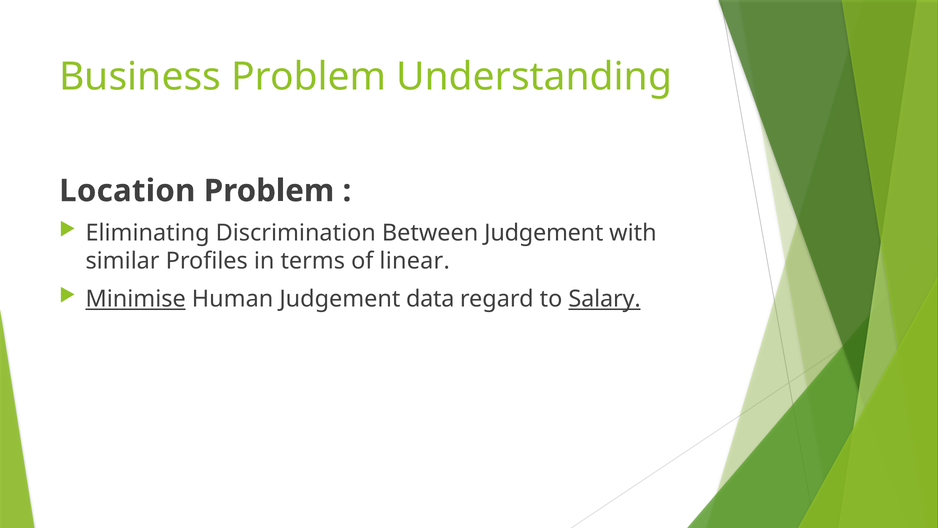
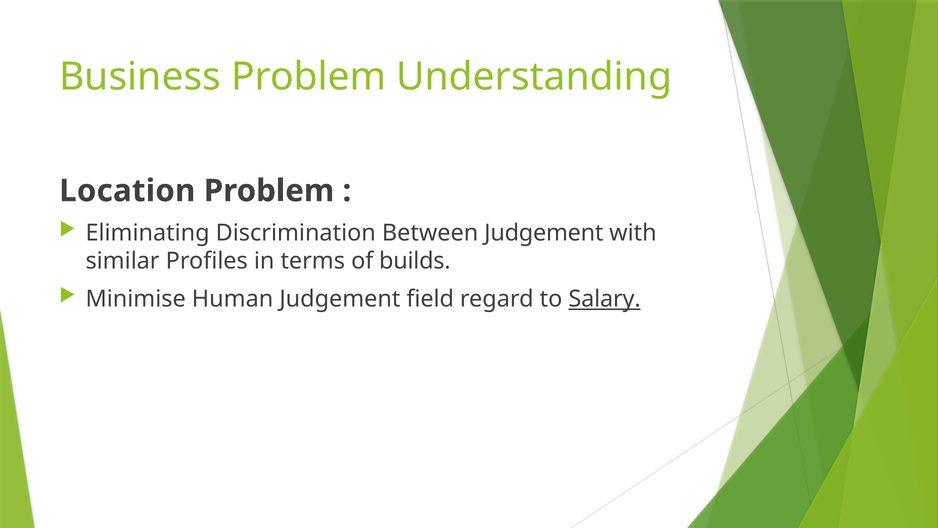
linear: linear -> builds
Minimise underline: present -> none
data: data -> field
